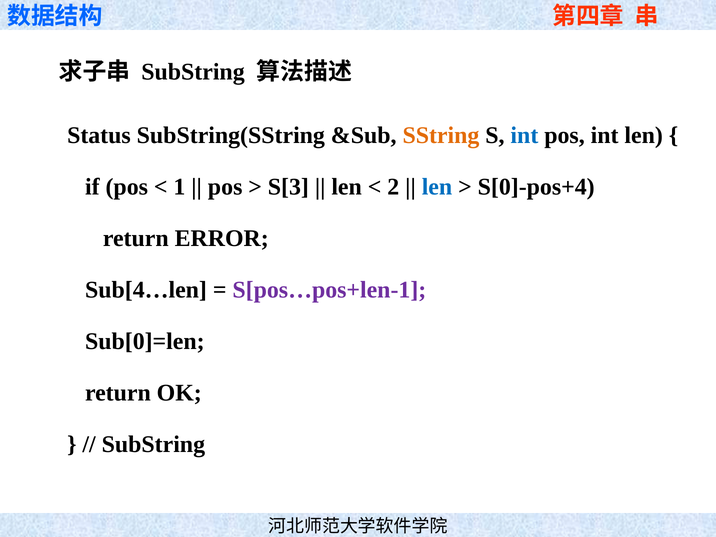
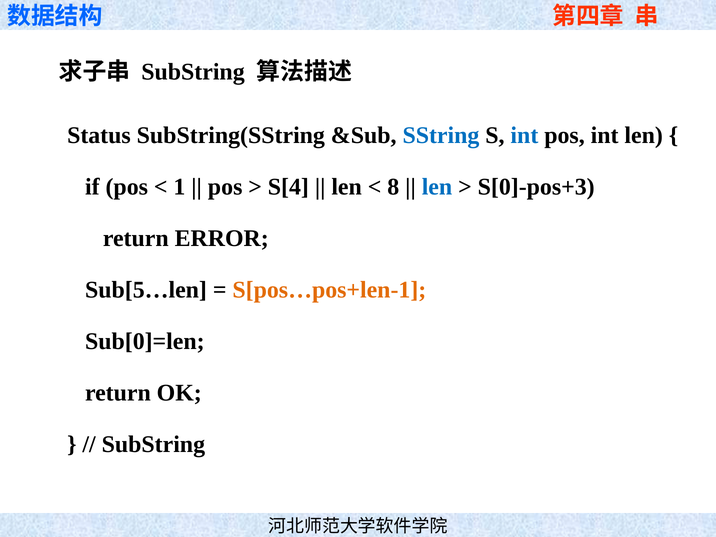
SString colour: orange -> blue
S[3: S[3 -> S[4
2: 2 -> 8
S[0]-pos+4: S[0]-pos+4 -> S[0]-pos+3
Sub[4…len: Sub[4…len -> Sub[5…len
S[pos…pos+len-1 colour: purple -> orange
